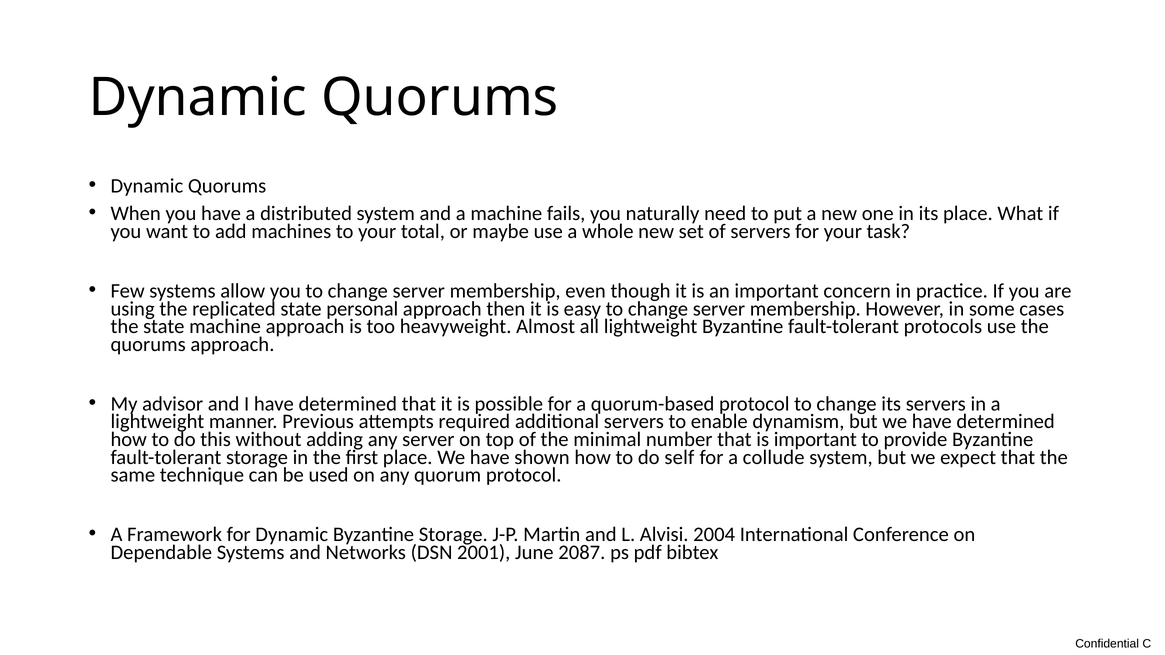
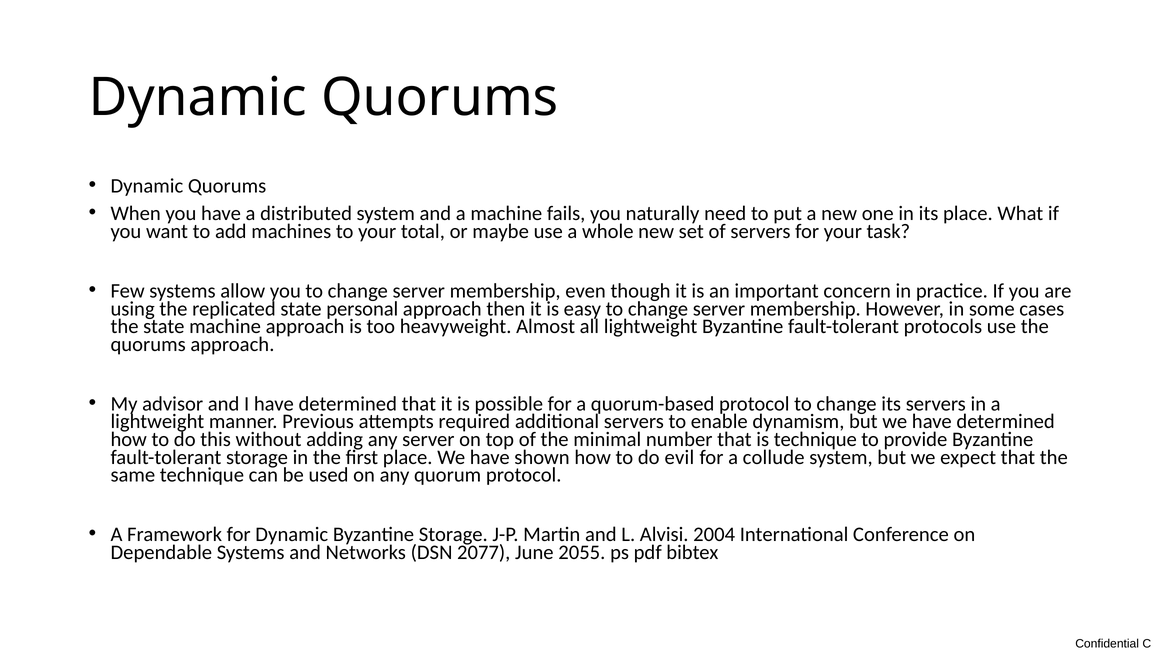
is important: important -> technique
self: self -> evil
2001: 2001 -> 2077
2087: 2087 -> 2055
